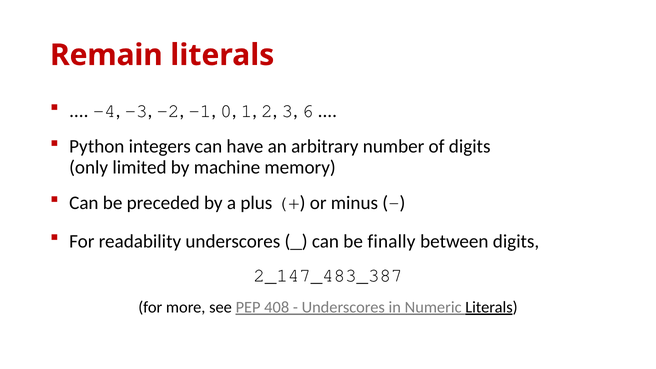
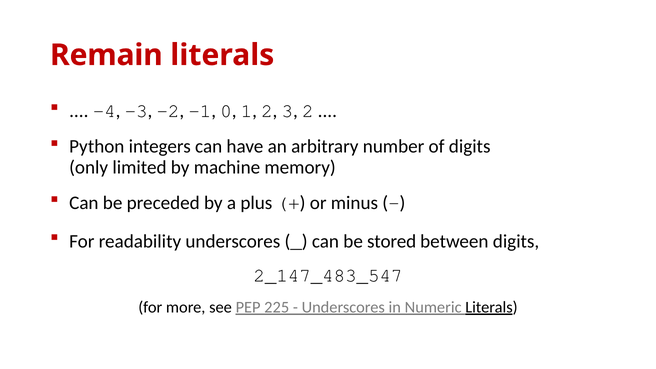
3 6: 6 -> 2
finally: finally -> stored
2_147_483_387: 2_147_483_387 -> 2_147_483_547
408: 408 -> 225
